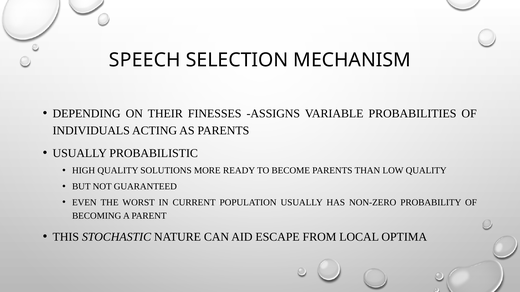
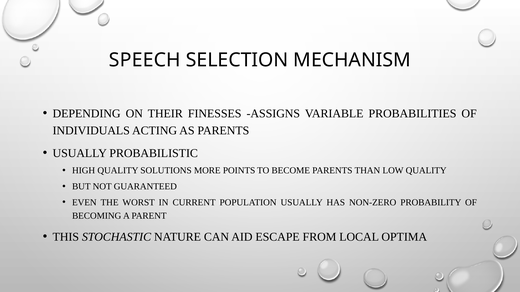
READY: READY -> POINTS
